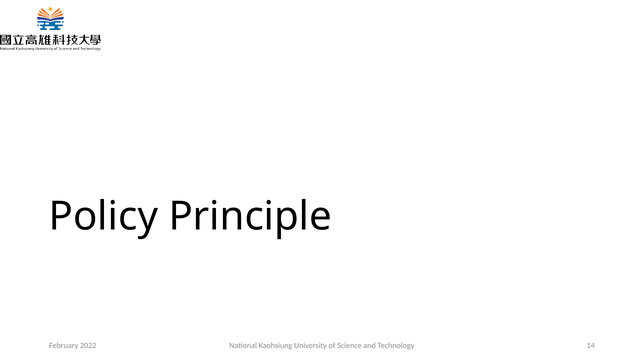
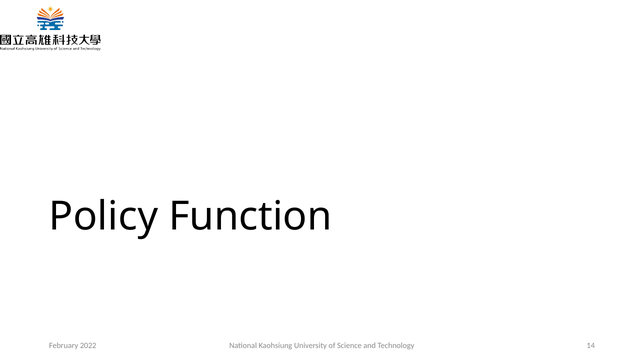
Principle: Principle -> Function
